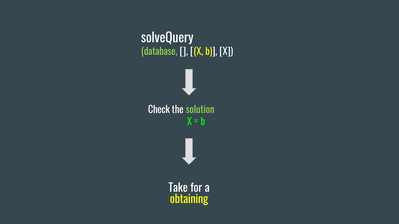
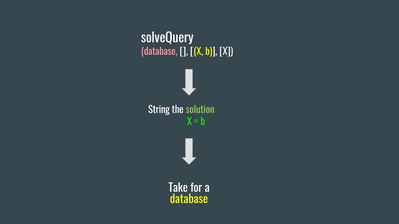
database at (159, 52) colour: light green -> pink
Check: Check -> String
obtaining at (189, 200): obtaining -> database
